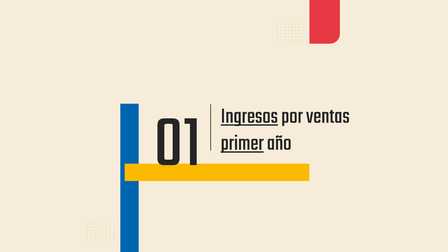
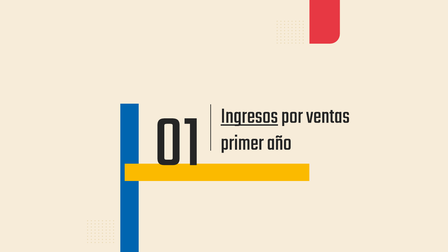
primer underline: present -> none
